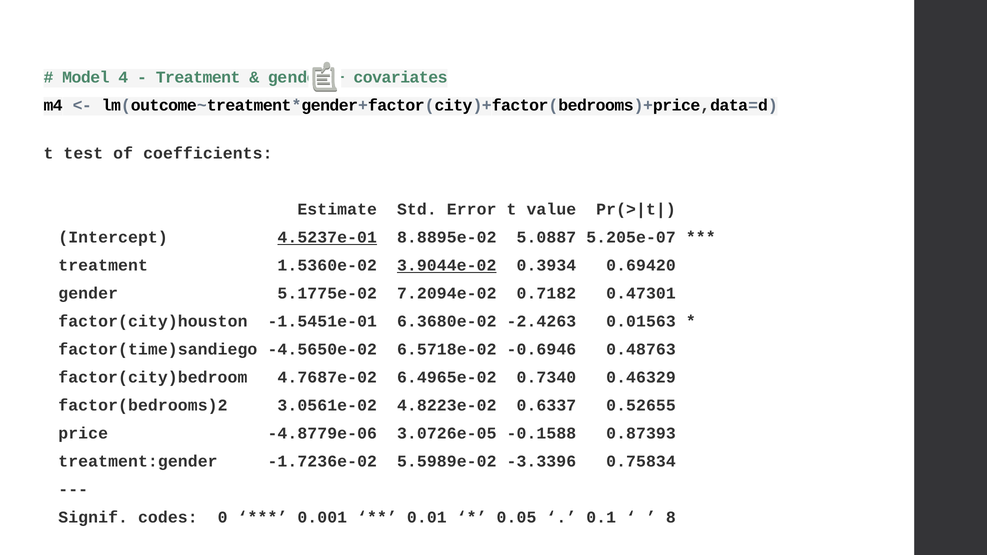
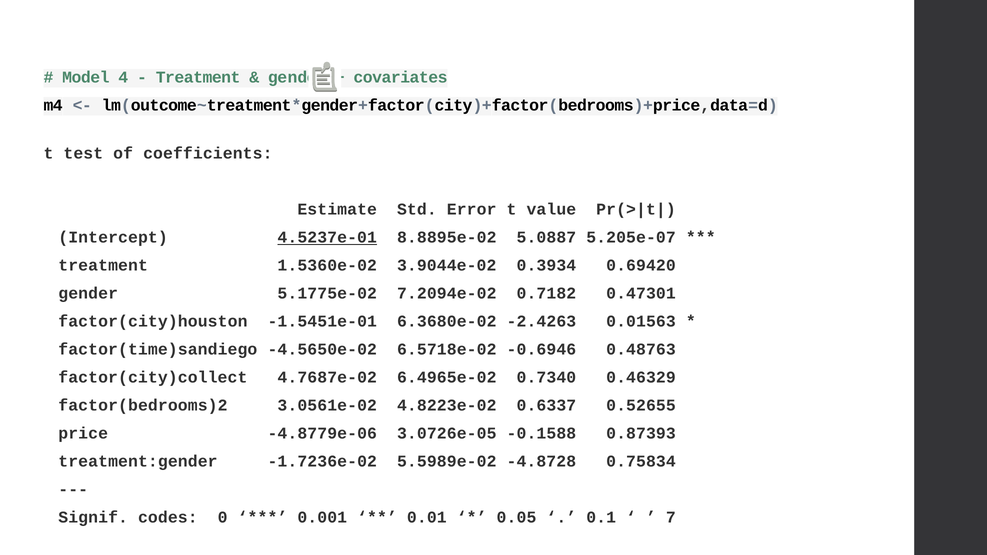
3.9044e-02 underline: present -> none
factor(city)bedroom: factor(city)bedroom -> factor(city)collect
-3.3396: -3.3396 -> -4.8728
8: 8 -> 7
